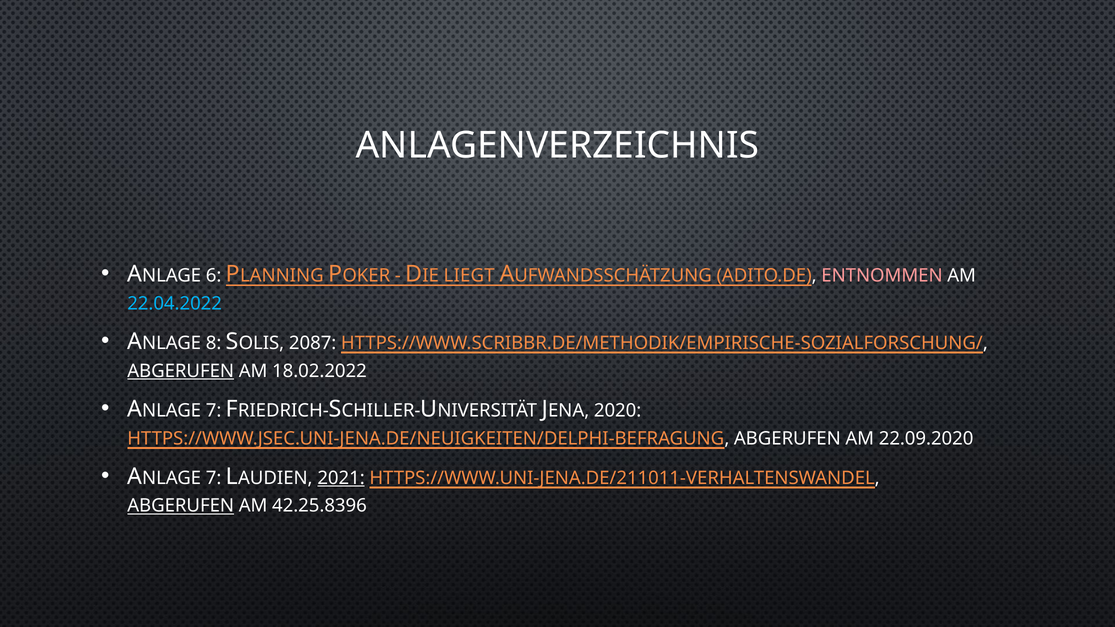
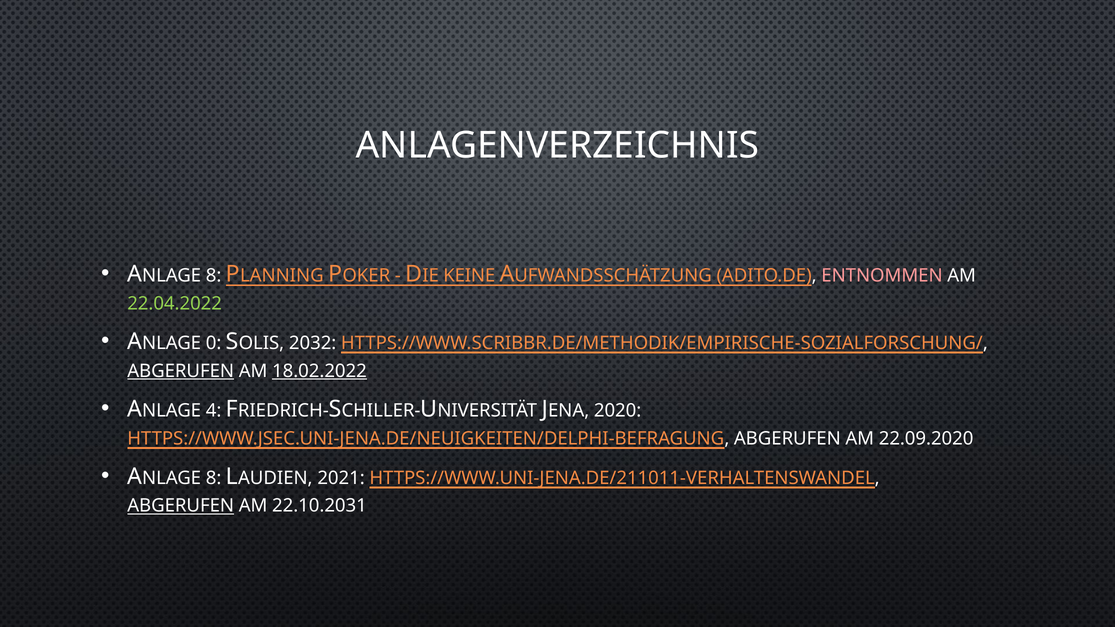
6 at (214, 276): 6 -> 8
LIEGT: LIEGT -> KEINE
22.04.2022 colour: light blue -> light green
8: 8 -> 0
2087: 2087 -> 2032
18.02.2022 underline: none -> present
7 at (214, 411): 7 -> 4
7 at (214, 478): 7 -> 8
2021 underline: present -> none
42.25.8396: 42.25.8396 -> 22.10.2031
